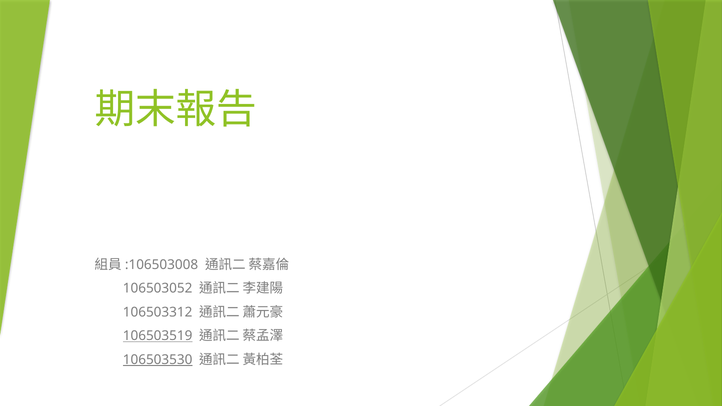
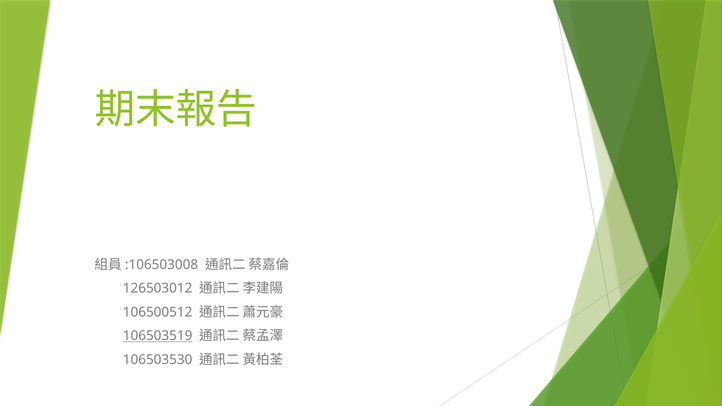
106503052: 106503052 -> 126503012
106503312: 106503312 -> 106500512
106503530 underline: present -> none
